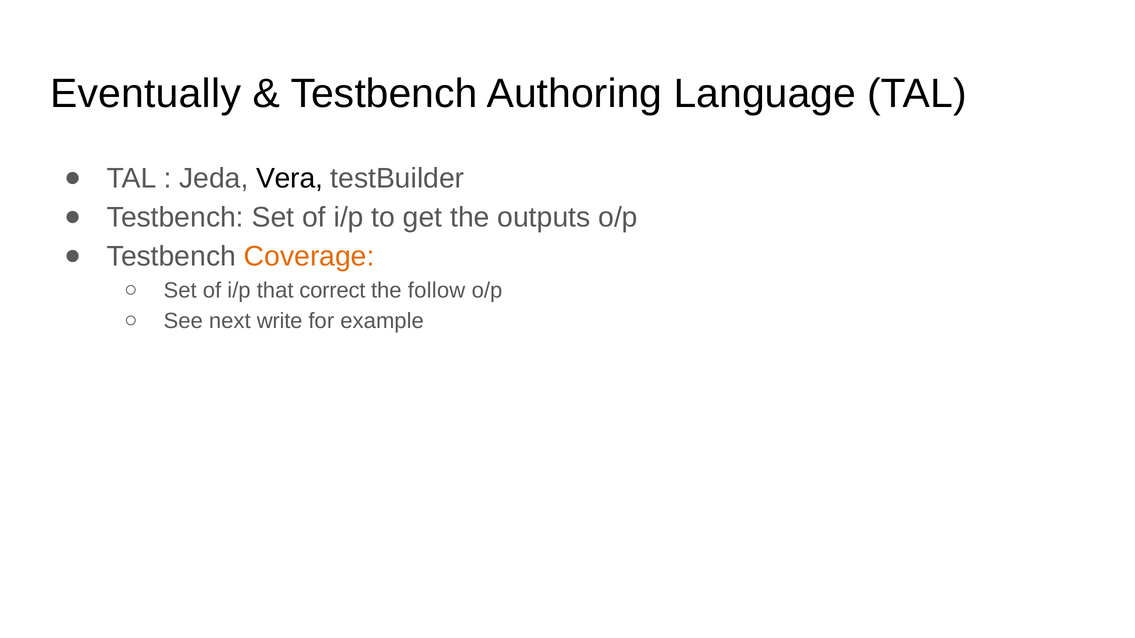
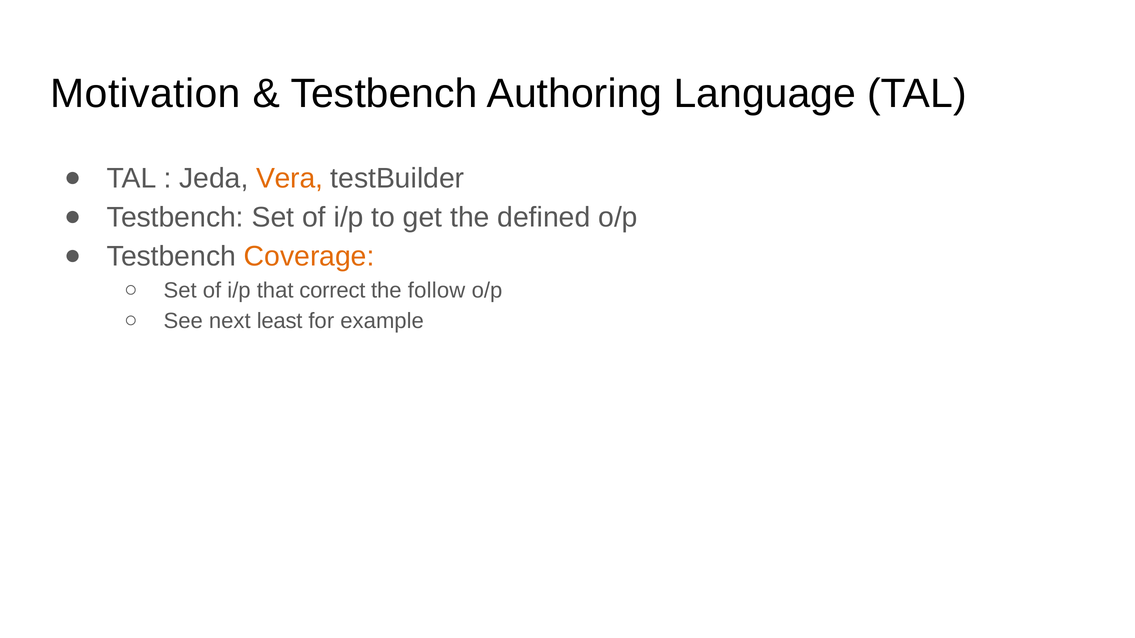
Eventually: Eventually -> Motivation
Vera colour: black -> orange
outputs: outputs -> defined
write: write -> least
